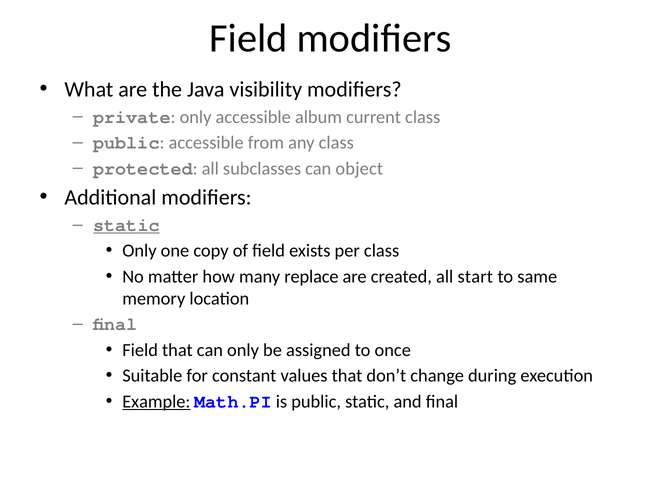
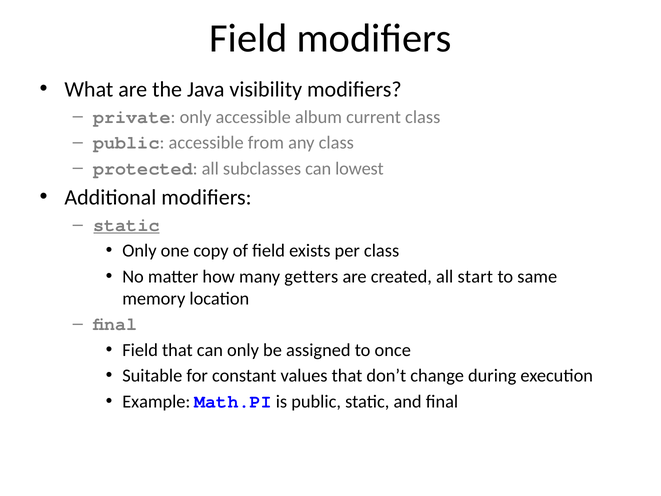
object: object -> lowest
replace: replace -> getters
Example underline: present -> none
